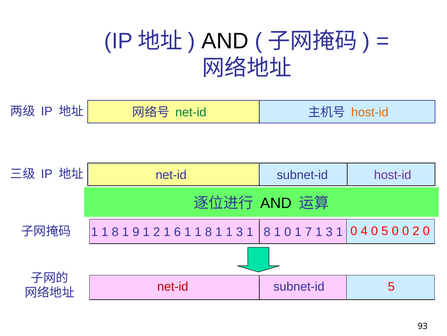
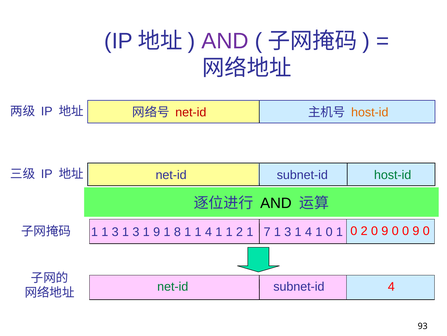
AND at (225, 41) colour: black -> purple
net-id at (191, 112) colour: green -> red
host-id at (393, 175) colour: purple -> green
8 at (115, 232): 8 -> 3
9 at (136, 232): 9 -> 3
1 2: 2 -> 9
6: 6 -> 8
8 at (208, 232): 8 -> 4
1 1 3: 3 -> 2
8 at (267, 232): 8 -> 7
0 at (288, 232): 0 -> 3
7 at (308, 232): 7 -> 4
3 at (329, 232): 3 -> 0
0 4: 4 -> 2
5 at (385, 231): 5 -> 9
0 0 2: 2 -> 9
net-id at (173, 286) colour: red -> green
subnet-id 5: 5 -> 4
